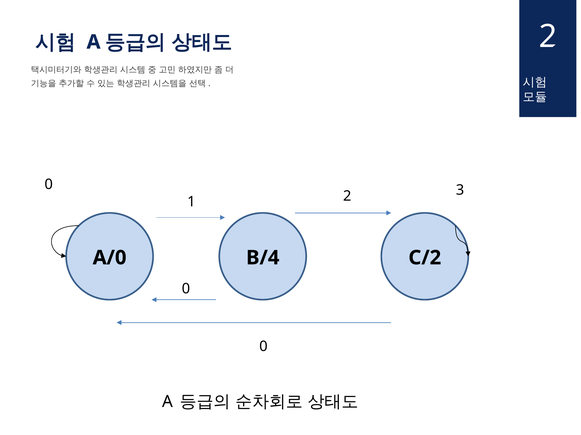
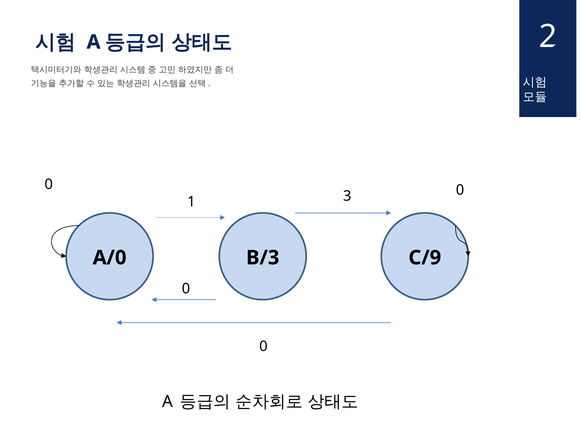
3 at (460, 190): 3 -> 0
1 2: 2 -> 3
B/4: B/4 -> B/3
C/2: C/2 -> C/9
